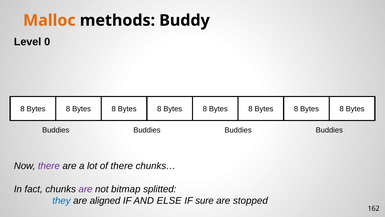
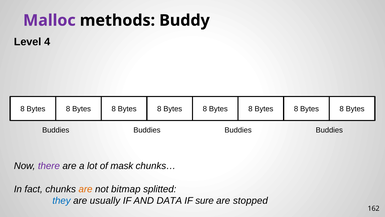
Malloc colour: orange -> purple
0: 0 -> 4
of there: there -> mask
are at (85, 189) colour: purple -> orange
aligned: aligned -> usually
ELSE: ELSE -> DATA
